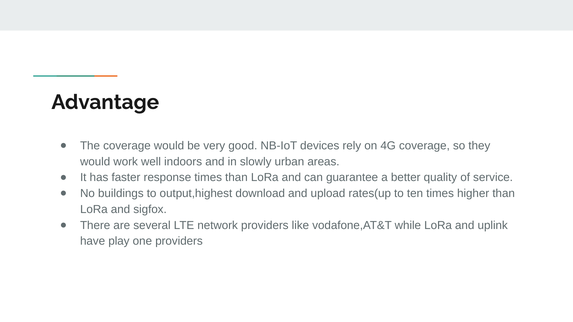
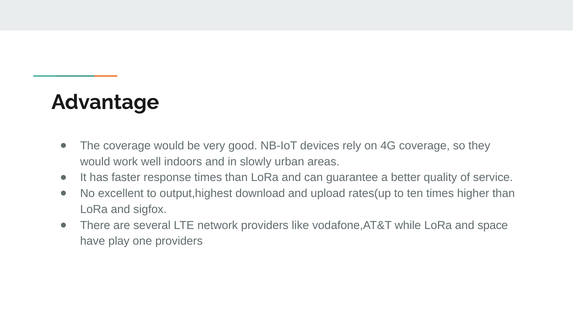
buildings: buildings -> excellent
uplink: uplink -> space
